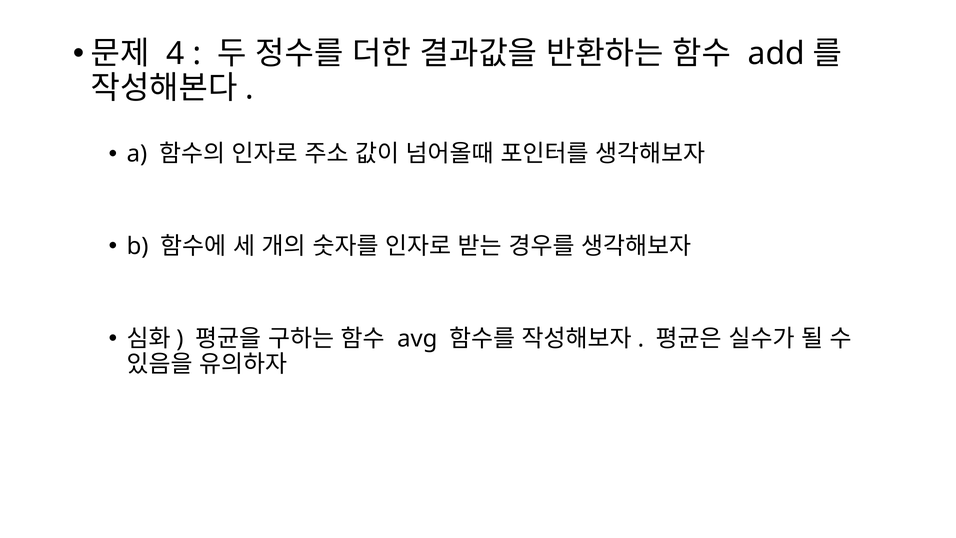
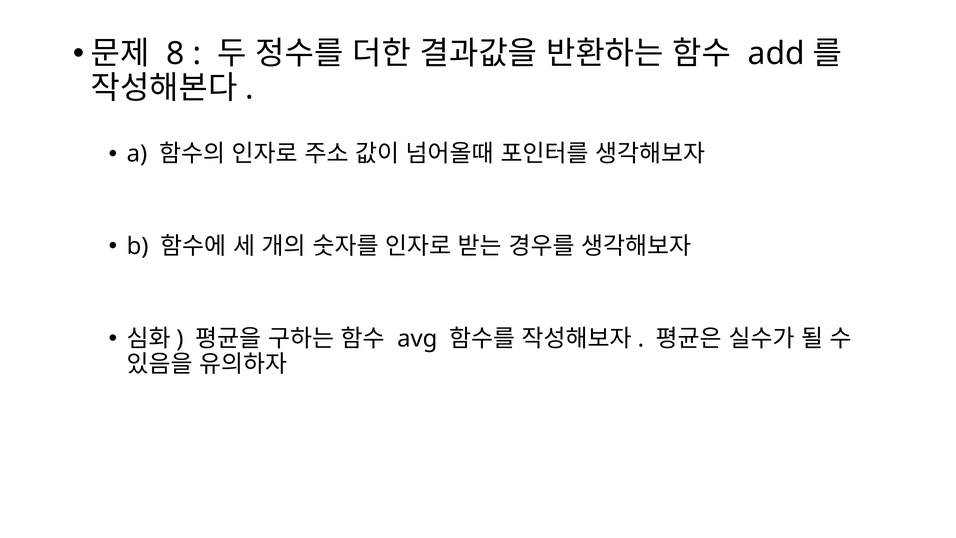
4: 4 -> 8
